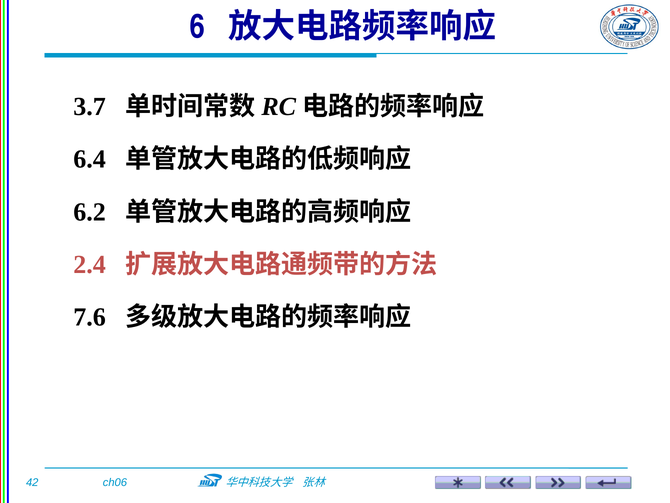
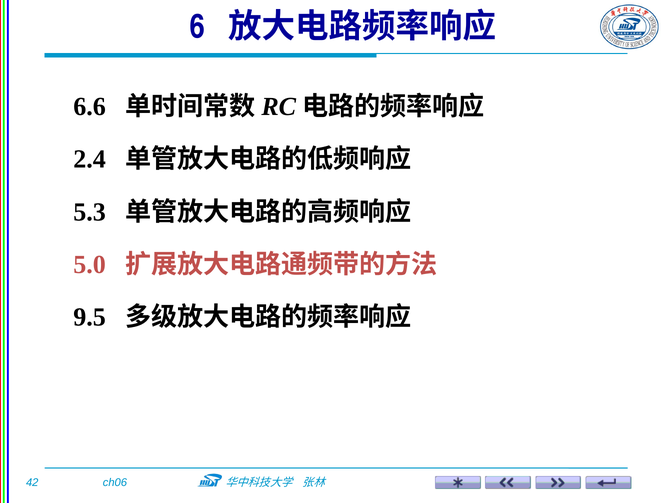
3.7: 3.7 -> 6.6
6.4: 6.4 -> 2.4
6.2: 6.2 -> 5.3
2.4: 2.4 -> 5.0
7.6: 7.6 -> 9.5
